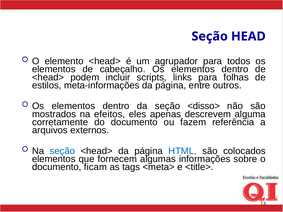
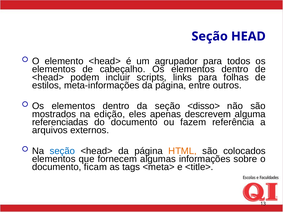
efeitos: efeitos -> edição
corretamente: corretamente -> referenciadas
HTML colour: blue -> orange
